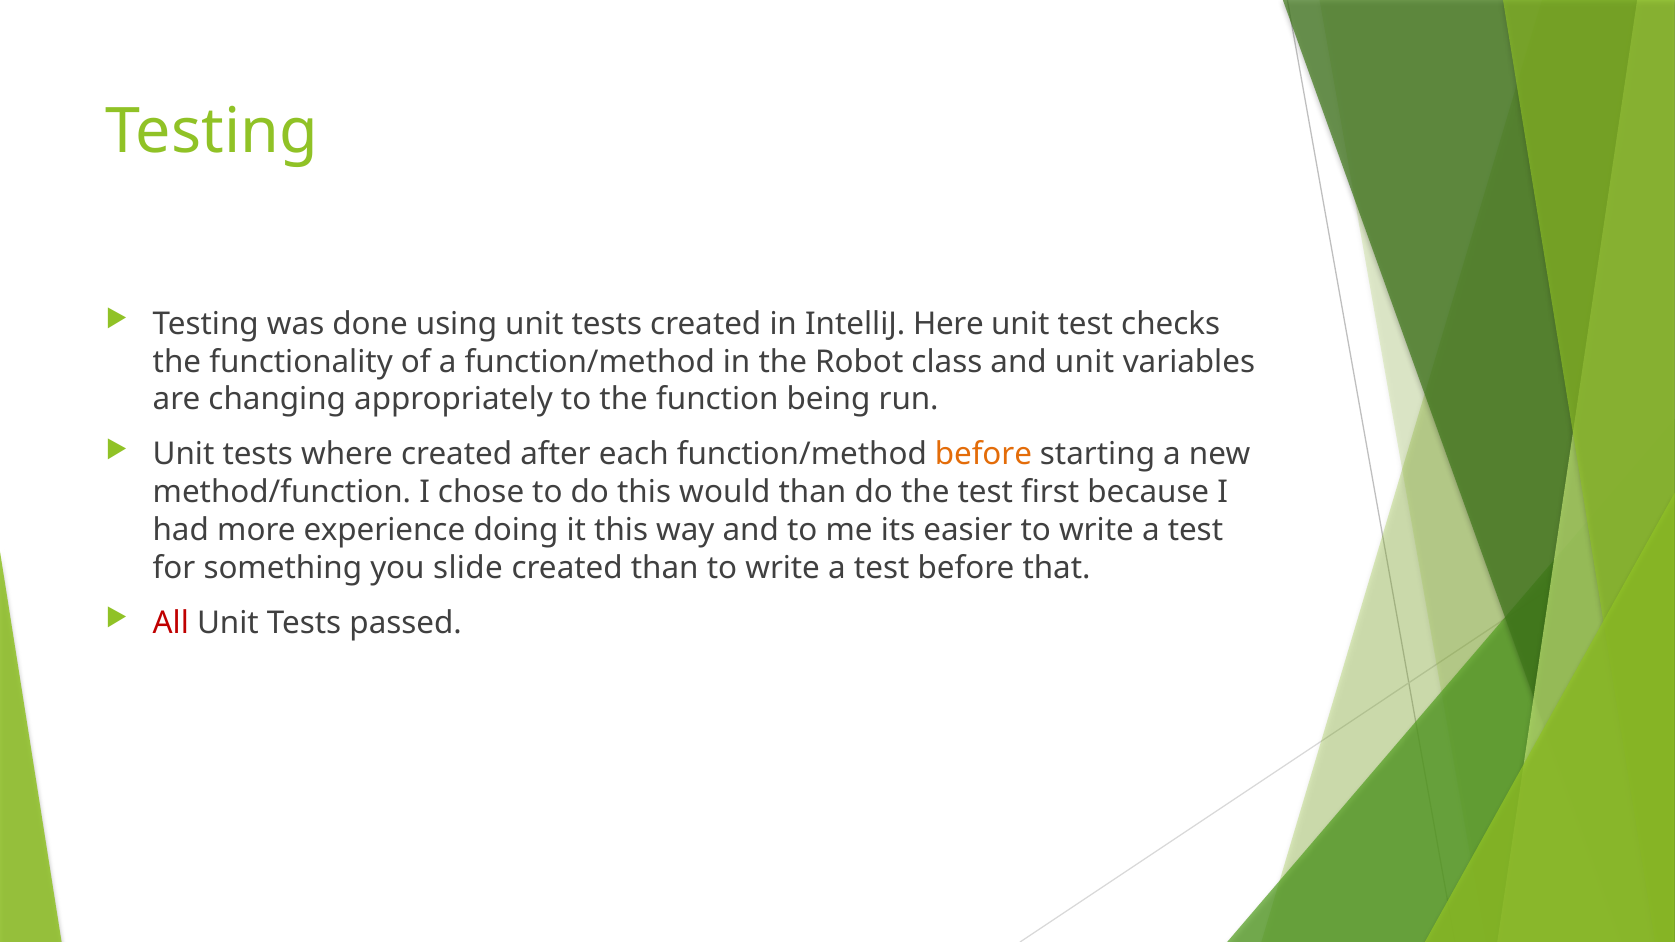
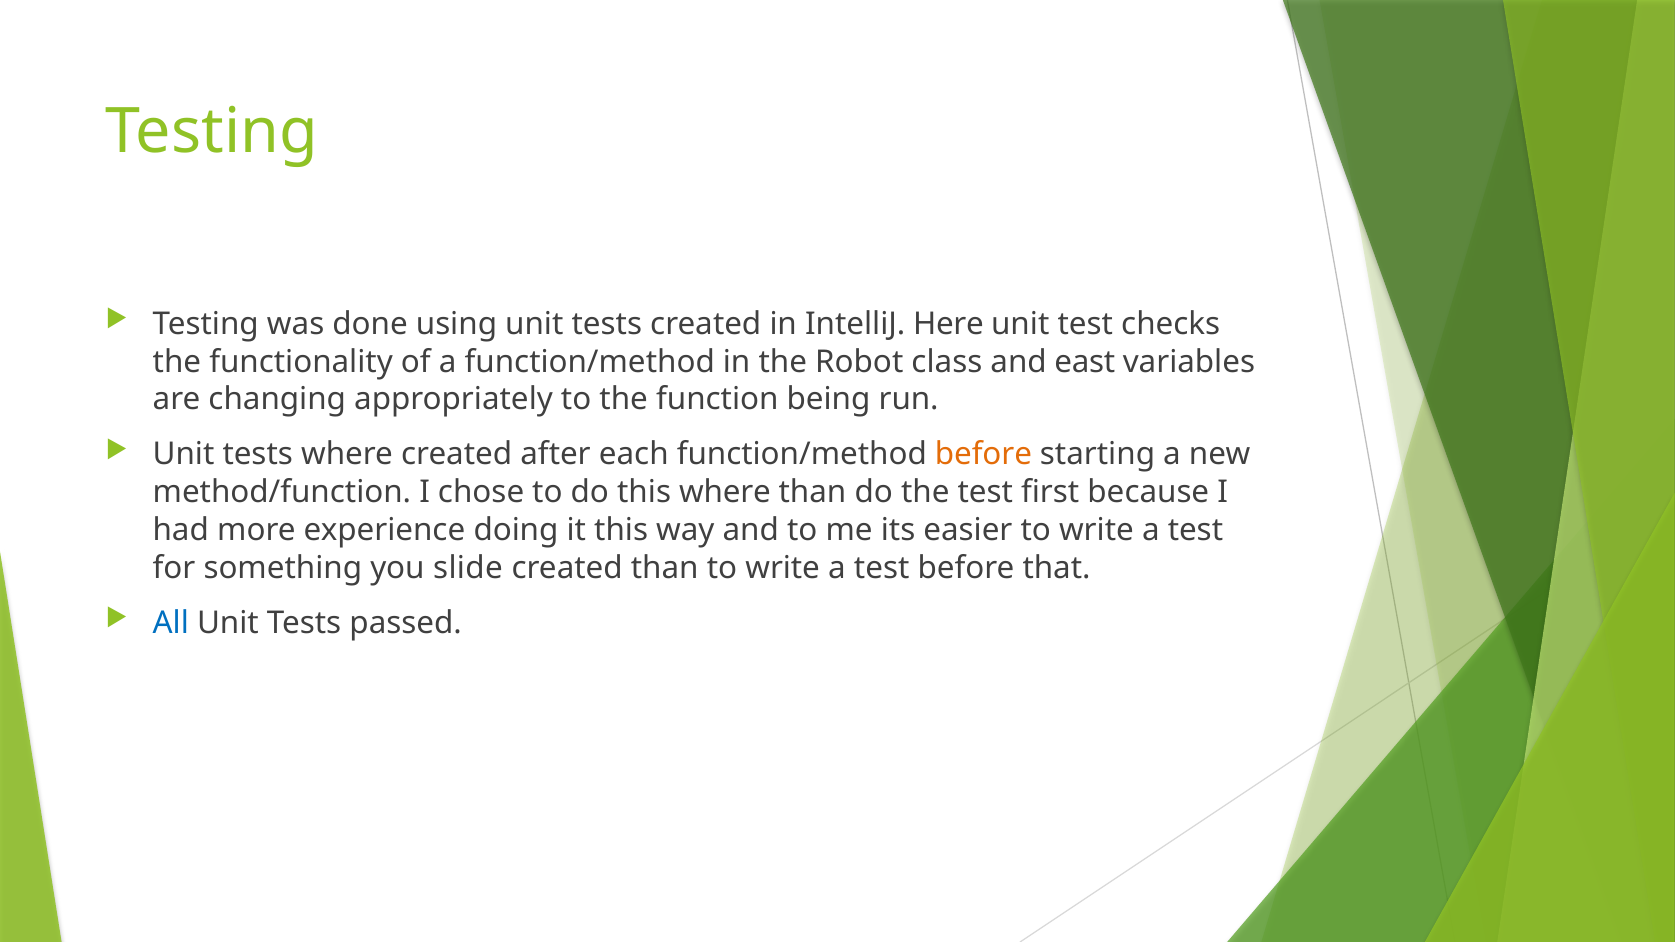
and unit: unit -> east
this would: would -> where
All colour: red -> blue
